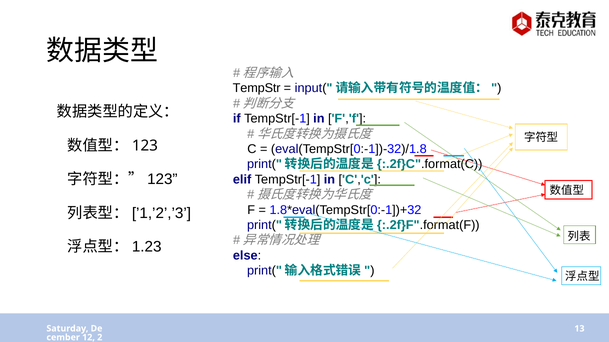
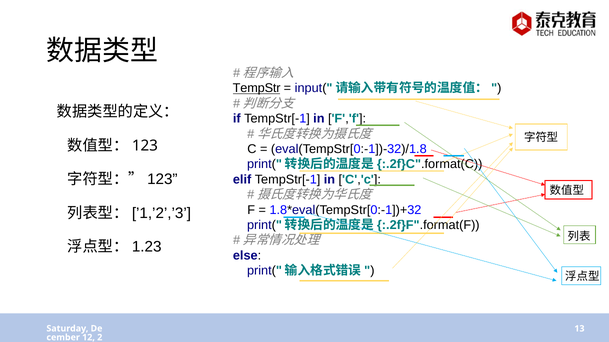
TempStr underline: none -> present
